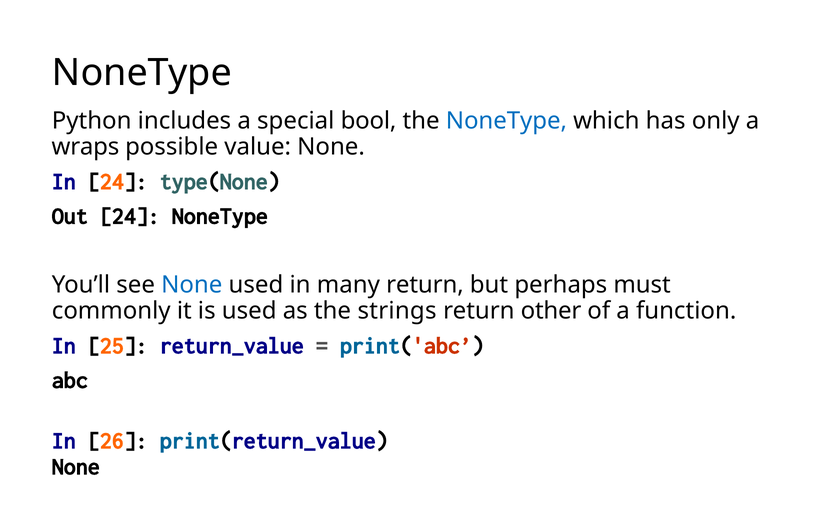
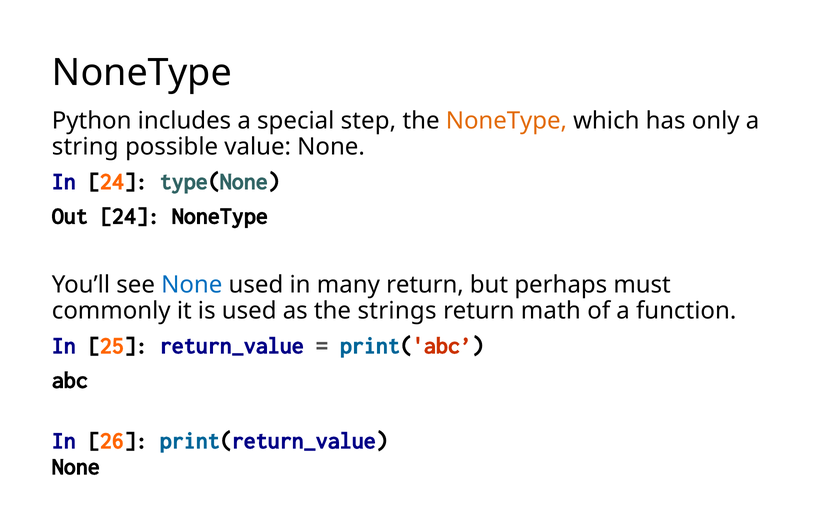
bool: bool -> step
NoneType at (506, 121) colour: blue -> orange
wraps: wraps -> string
other: other -> math
